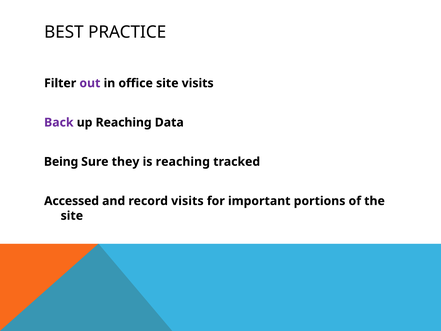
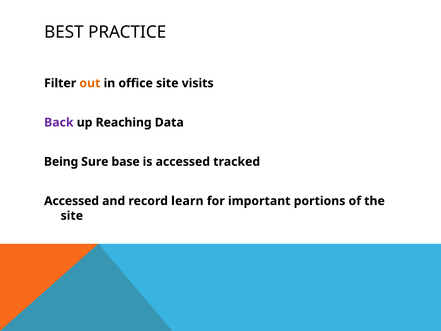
out colour: purple -> orange
they: they -> base
is reaching: reaching -> accessed
record visits: visits -> learn
